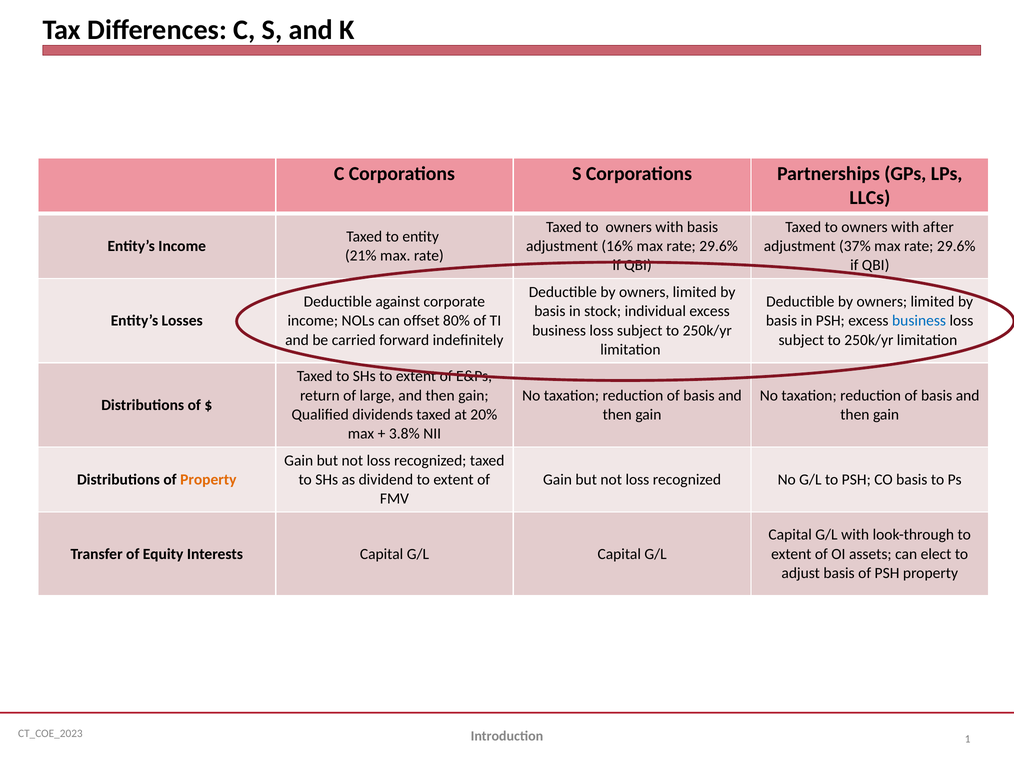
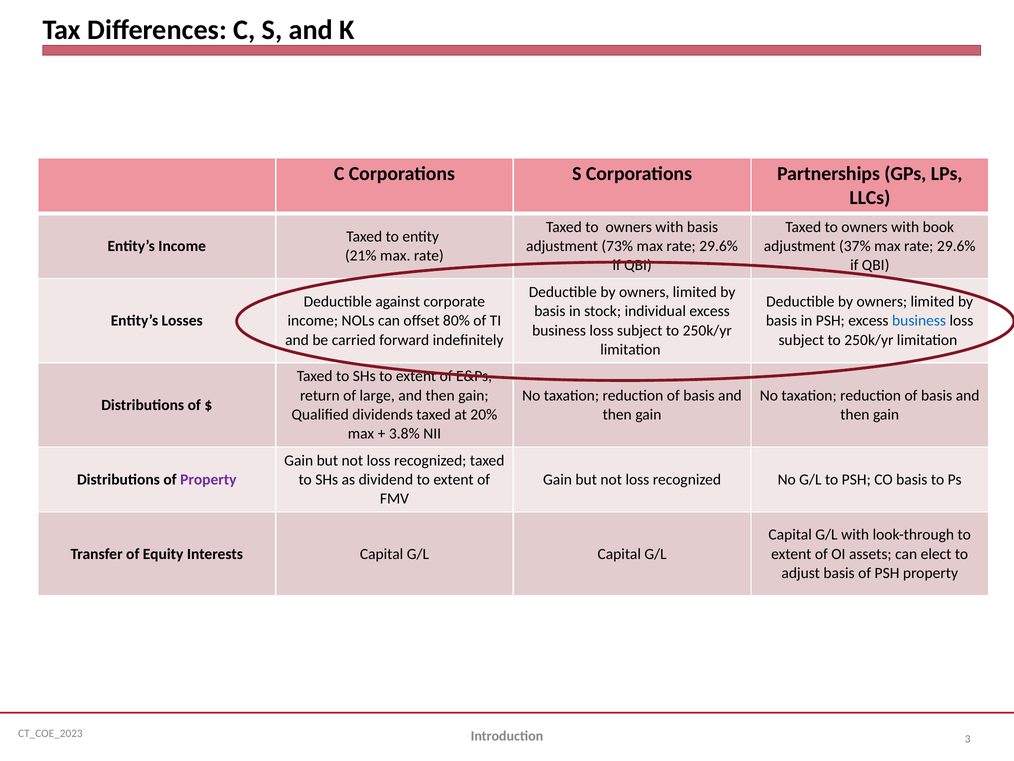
after: after -> book
16%: 16% -> 73%
Property at (208, 479) colour: orange -> purple
1: 1 -> 3
